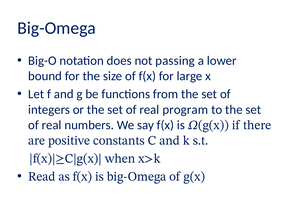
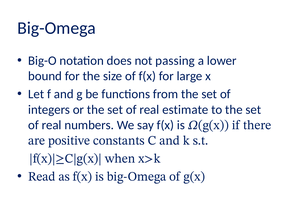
program: program -> estimate
